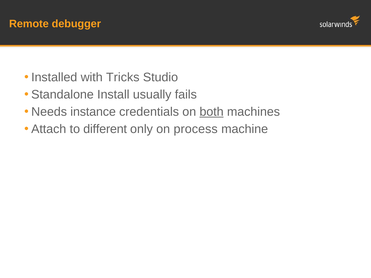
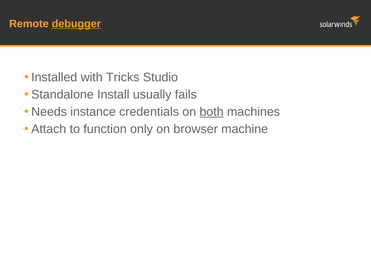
debugger underline: none -> present
different: different -> function
process: process -> browser
